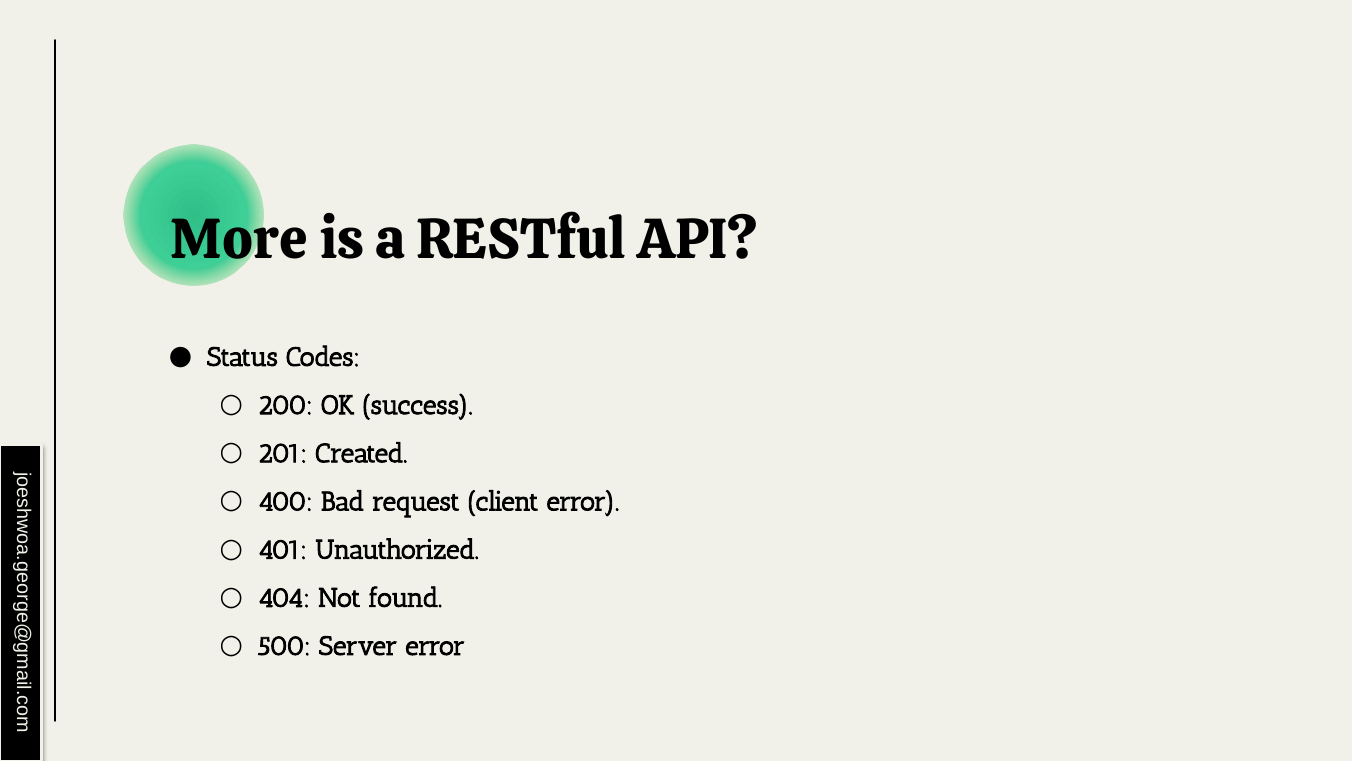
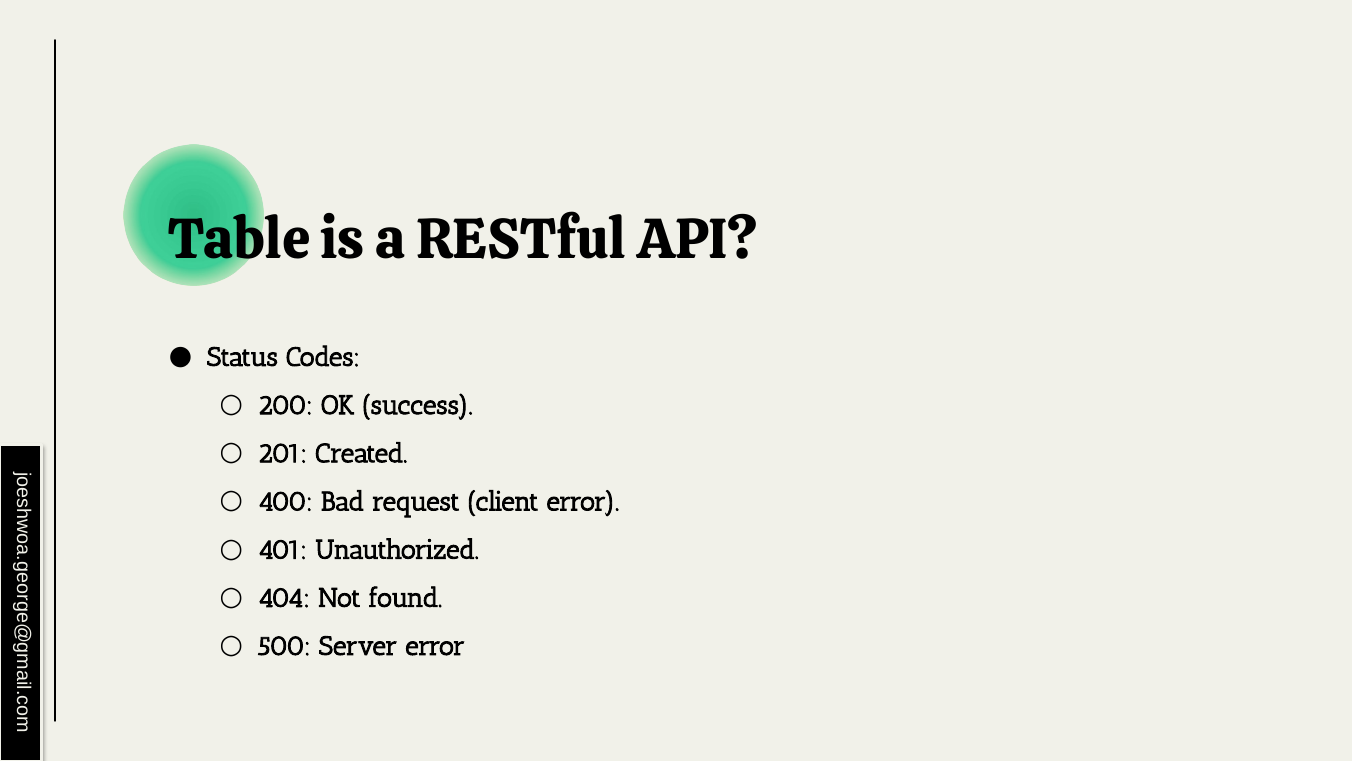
More: More -> Table
